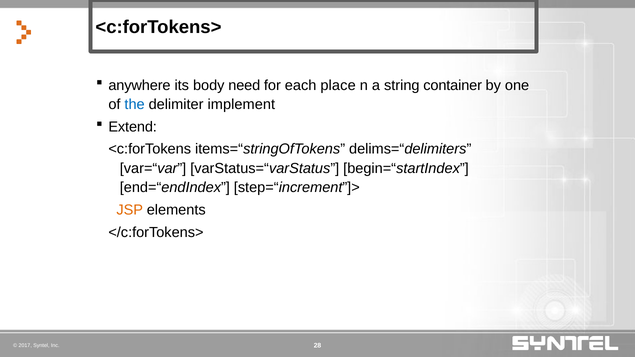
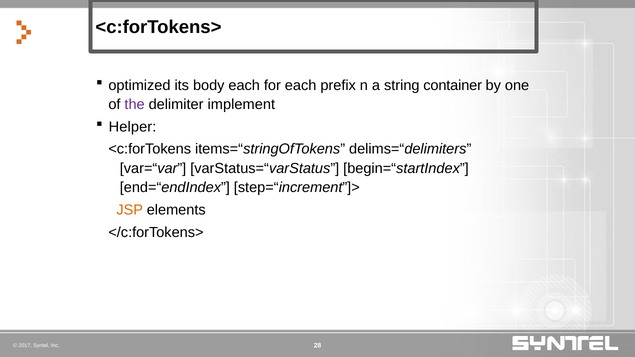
anywhere: anywhere -> optimized
body need: need -> each
place: place -> prefix
the colour: blue -> purple
Extend: Extend -> Helper
